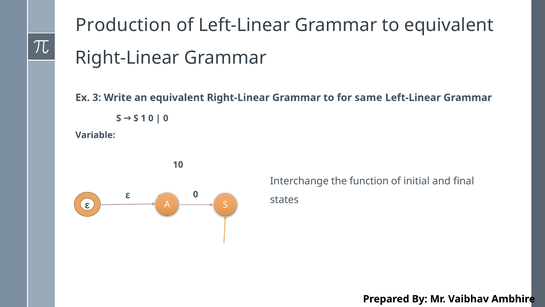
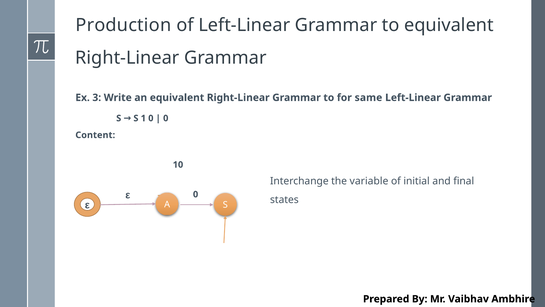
Variable: Variable -> Content
function: function -> variable
